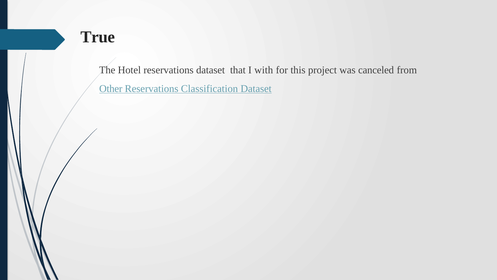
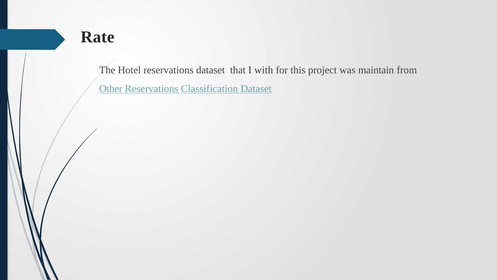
True: True -> Rate
canceled: canceled -> maintain
